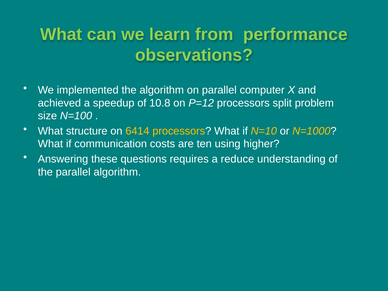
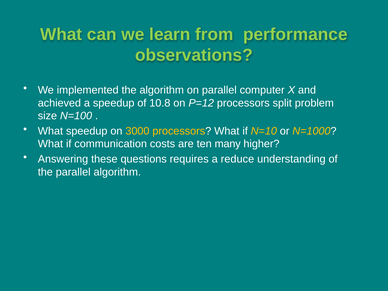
What structure: structure -> speedup
6414: 6414 -> 3000
using: using -> many
